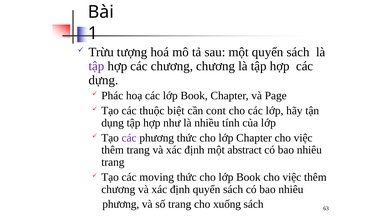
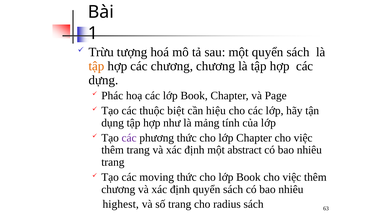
tập at (96, 66) colour: purple -> orange
cont: cont -> hiệu
nhiều: nhiều -> mảng
phương at (121, 204): phương -> highest
xuống: xuống -> radius
